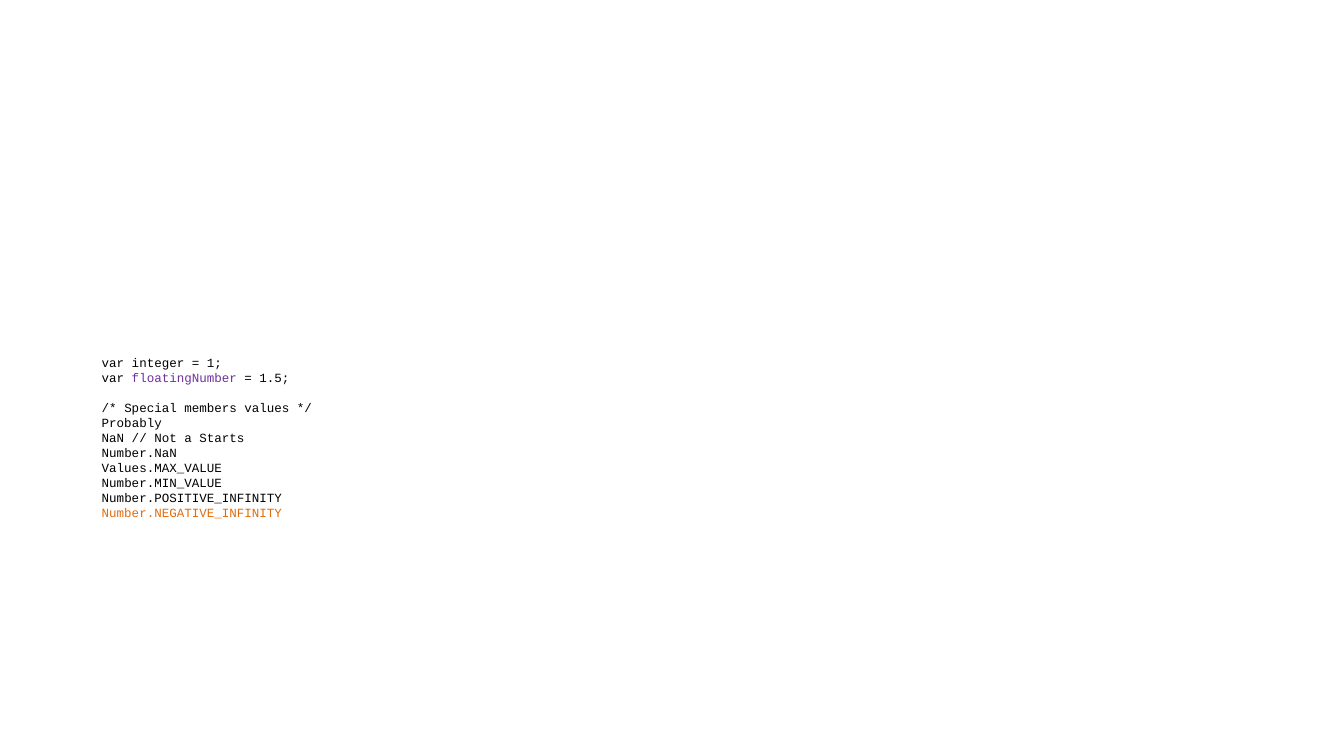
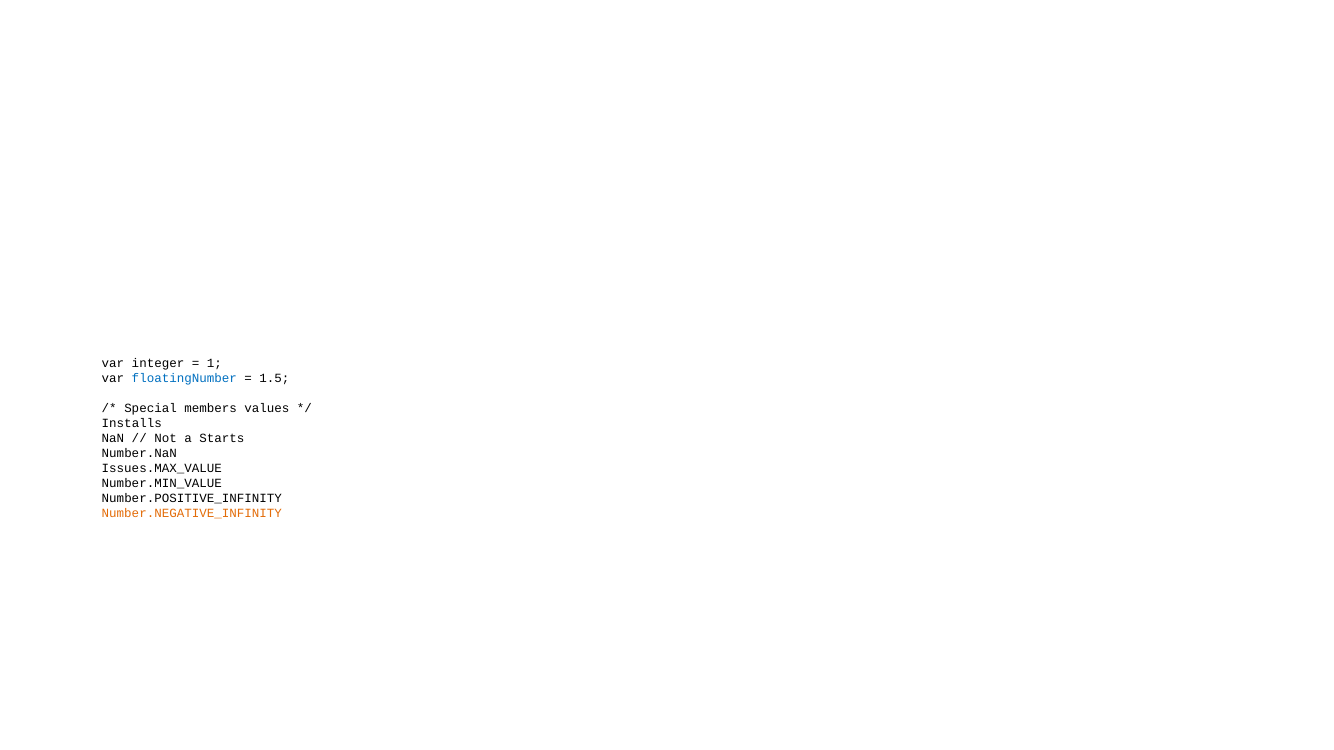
floatingNumber colour: purple -> blue
Probably: Probably -> Installs
Values.MAX_VALUE: Values.MAX_VALUE -> Issues.MAX_VALUE
